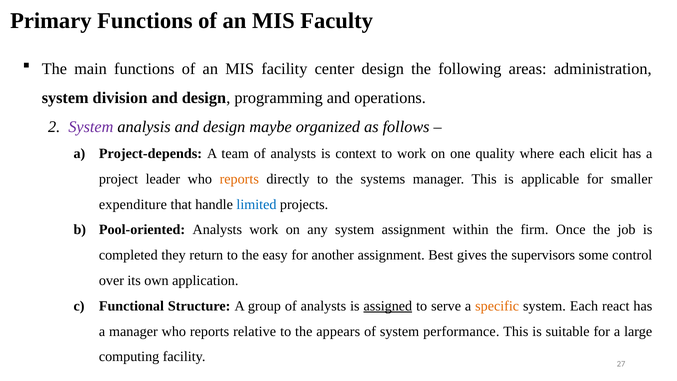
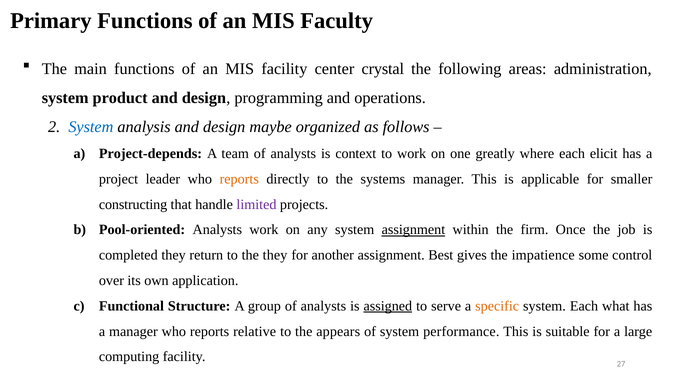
center design: design -> crystal
division: division -> product
System at (91, 127) colour: purple -> blue
quality: quality -> greatly
expenditure: expenditure -> constructing
limited colour: blue -> purple
assignment at (413, 230) underline: none -> present
the easy: easy -> they
supervisors: supervisors -> impatience
react: react -> what
